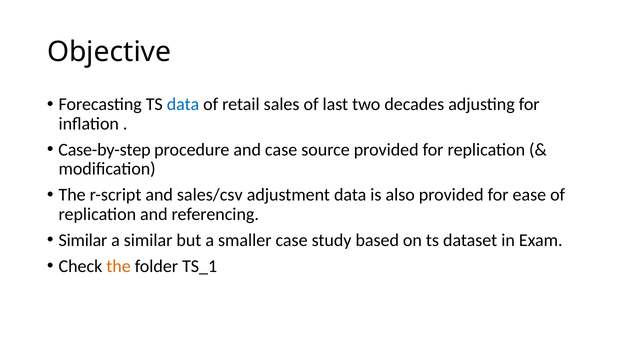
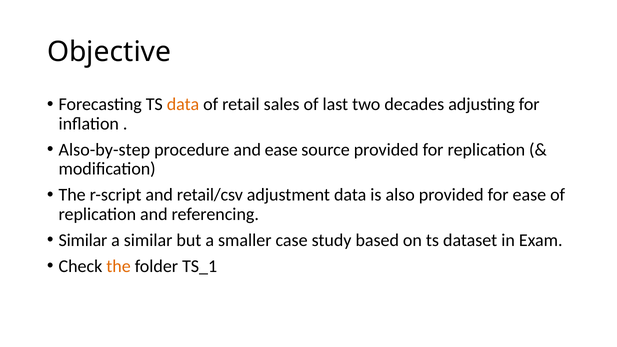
data at (183, 104) colour: blue -> orange
Case-by-step: Case-by-step -> Also-by-step
and case: case -> ease
sales/csv: sales/csv -> retail/csv
